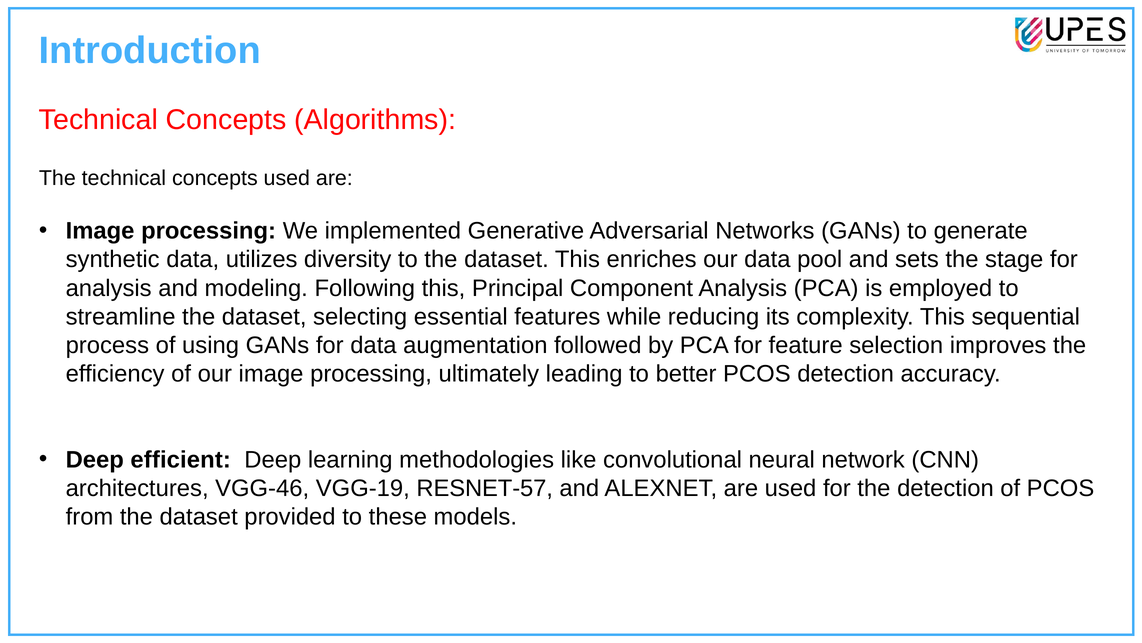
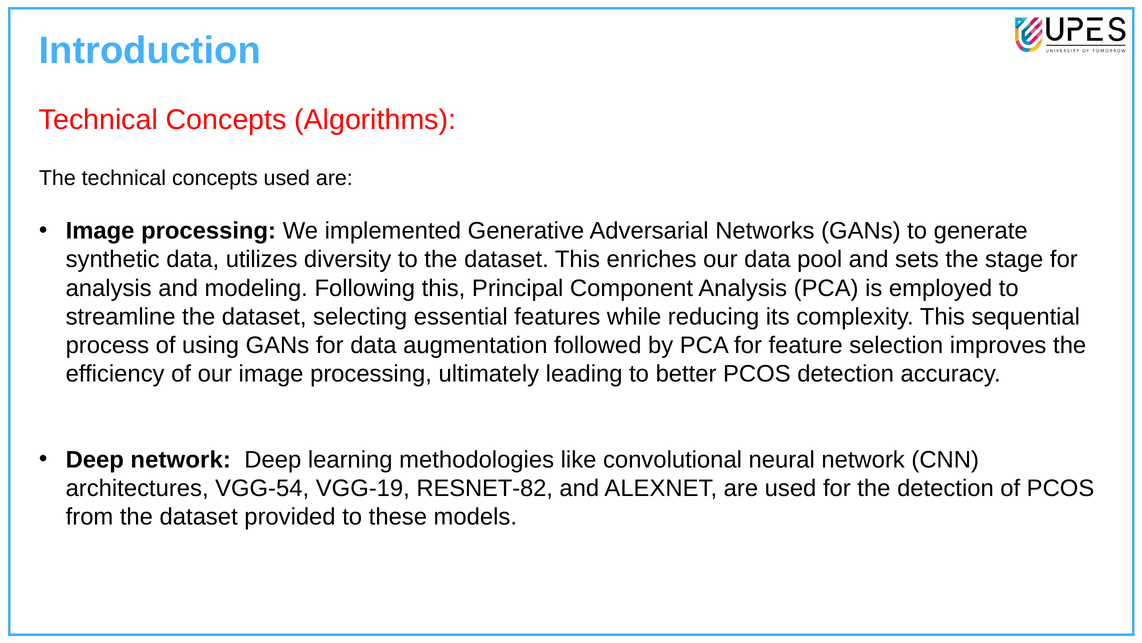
Deep efficient: efficient -> network
VGG-46: VGG-46 -> VGG-54
RESNET-57: RESNET-57 -> RESNET-82
